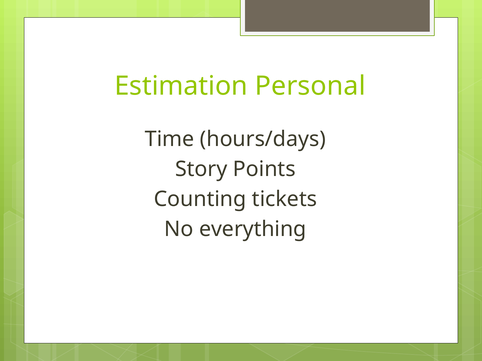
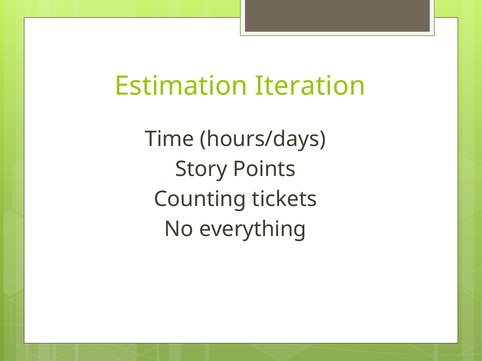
Personal: Personal -> Iteration
